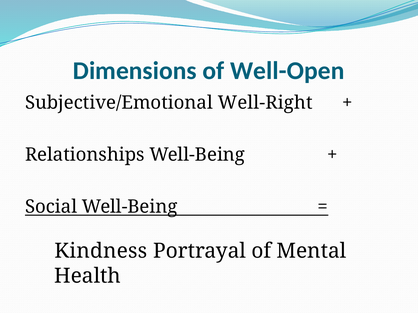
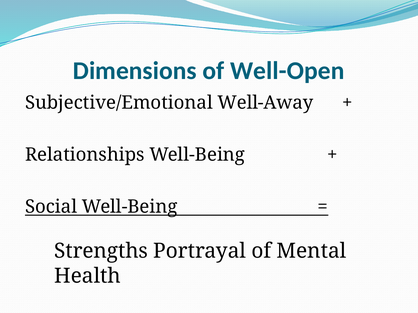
Well-Right: Well-Right -> Well-Away
Kindness: Kindness -> Strengths
